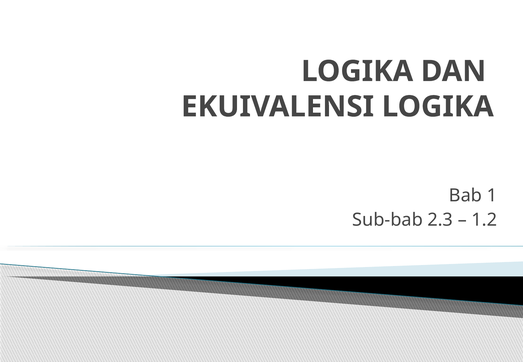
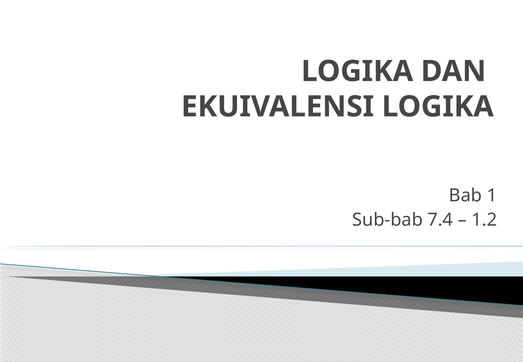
2.3: 2.3 -> 7.4
